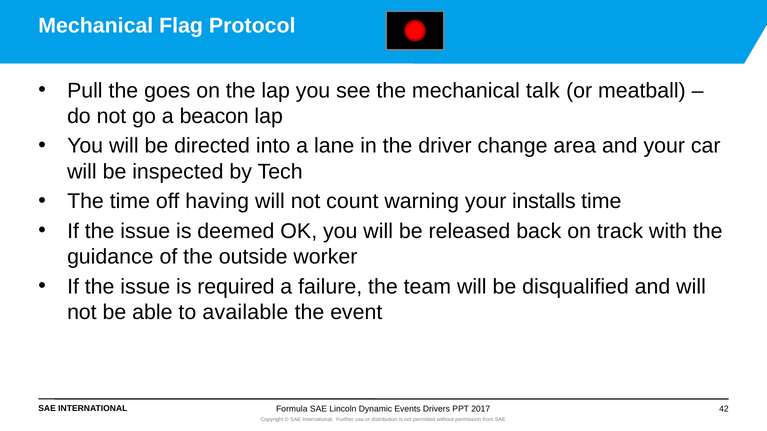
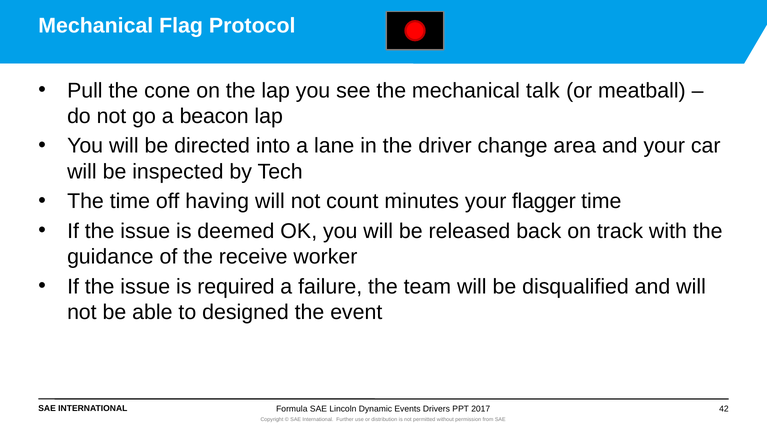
goes: goes -> cone
warning: warning -> minutes
installs: installs -> flagger
outside: outside -> receive
available: available -> designed
